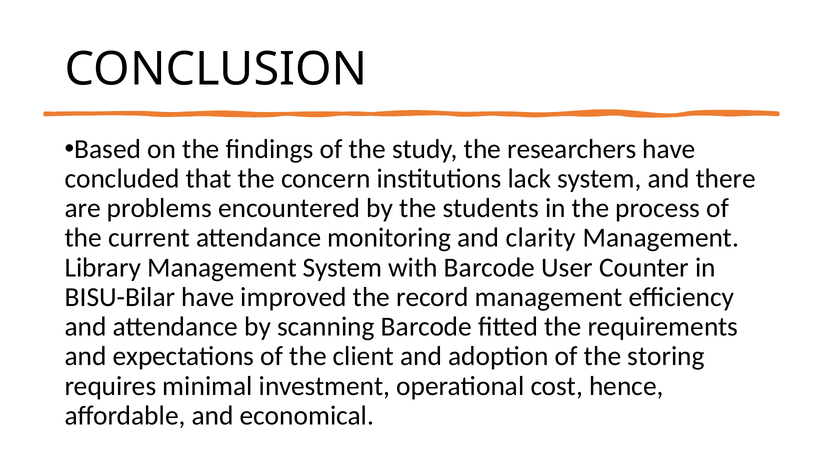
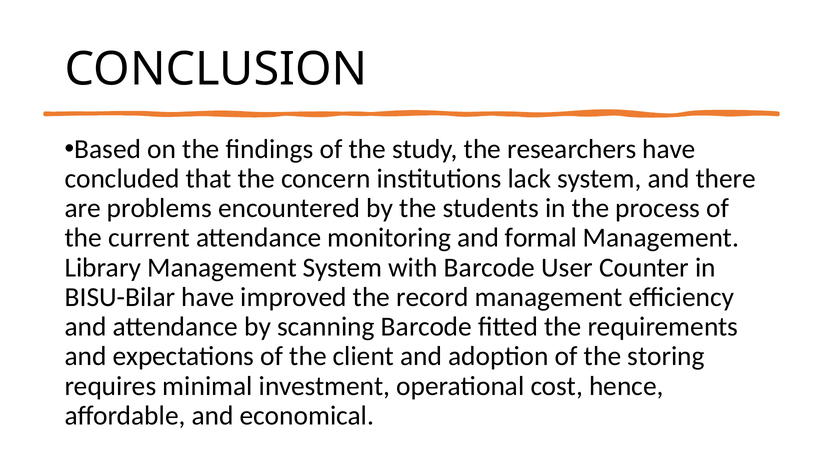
clarity: clarity -> formal
